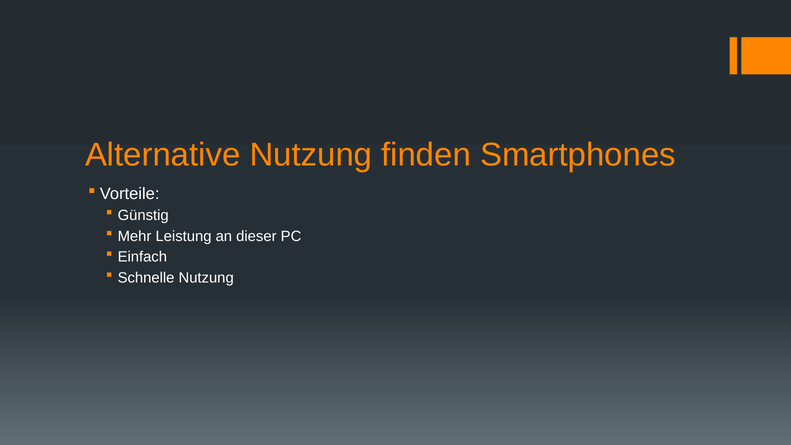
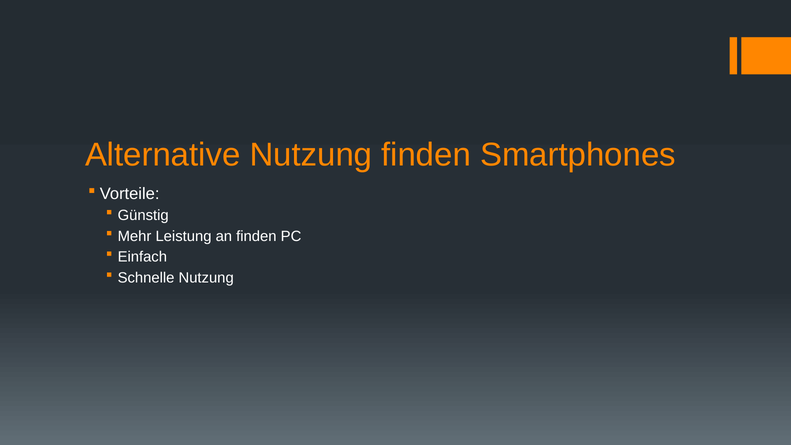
an dieser: dieser -> finden
